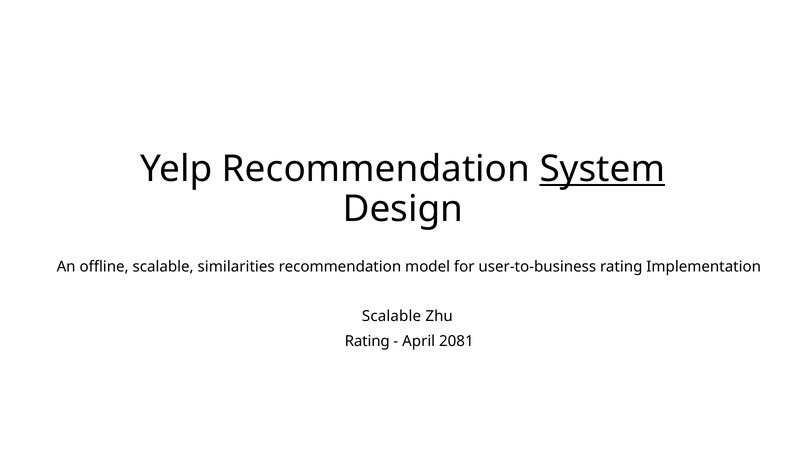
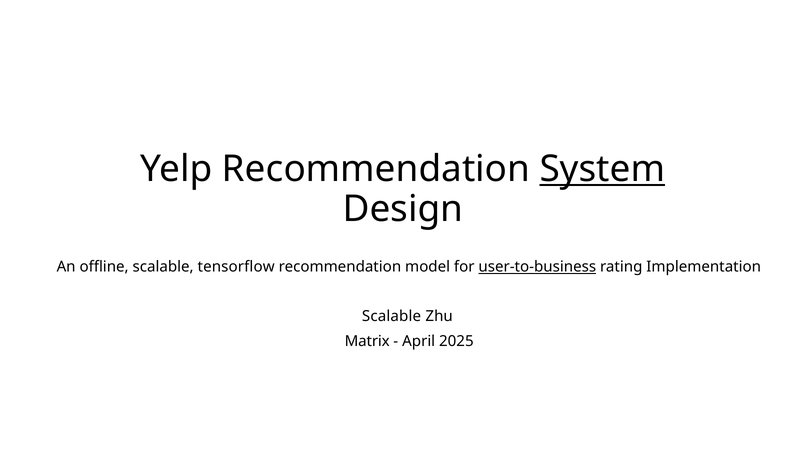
similarities: similarities -> tensorflow
user-to-business underline: none -> present
Rating at (367, 341): Rating -> Matrix
2081: 2081 -> 2025
